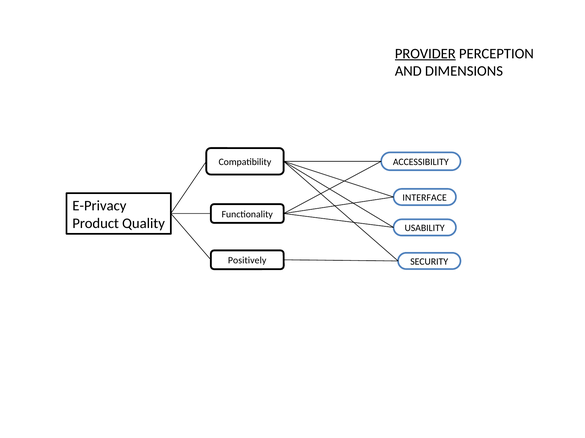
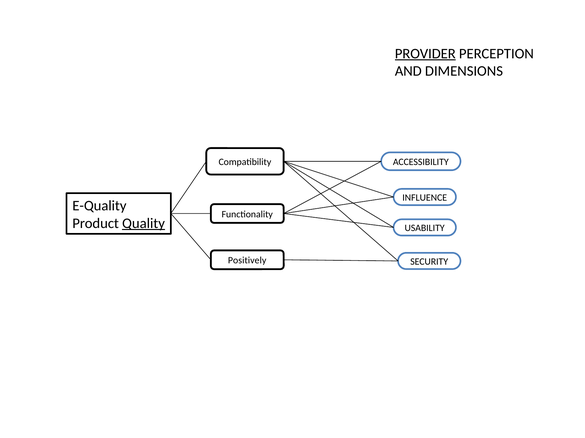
INTERFACE: INTERFACE -> INFLUENCE
E-Privacy: E-Privacy -> E-Quality
Quality underline: none -> present
